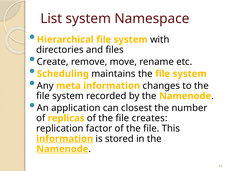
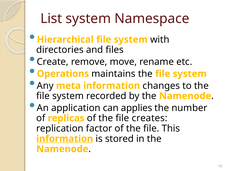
Scheduling: Scheduling -> Operations
closest: closest -> applies
Namenode at (62, 149) underline: present -> none
